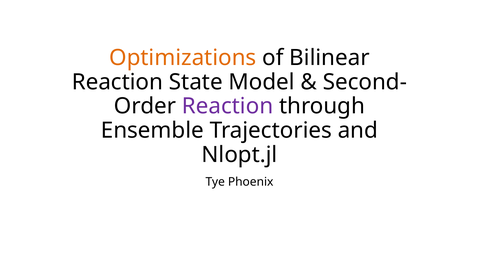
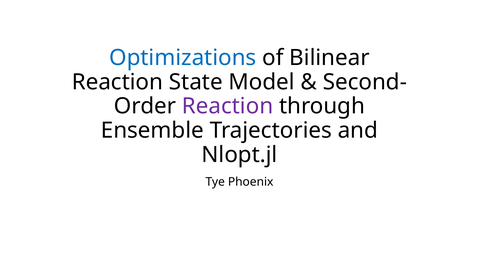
Optimizations colour: orange -> blue
